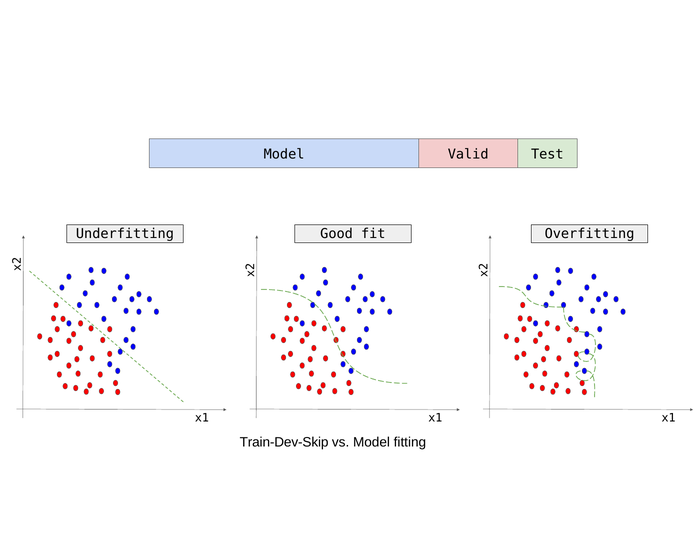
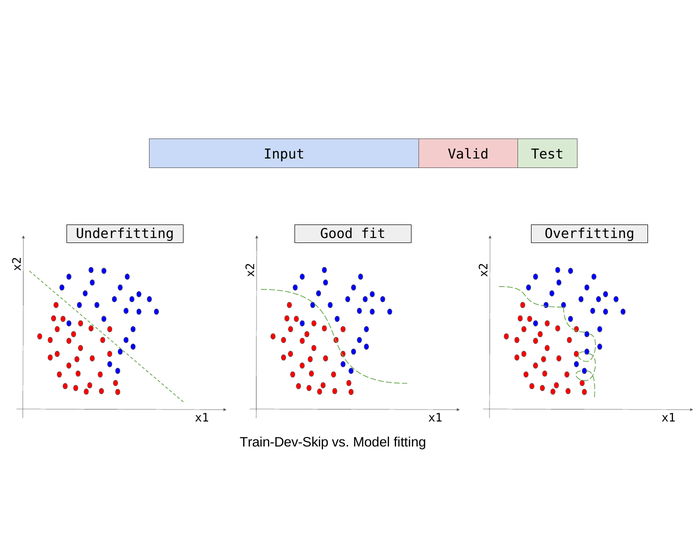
Model at (284, 154): Model -> Input
